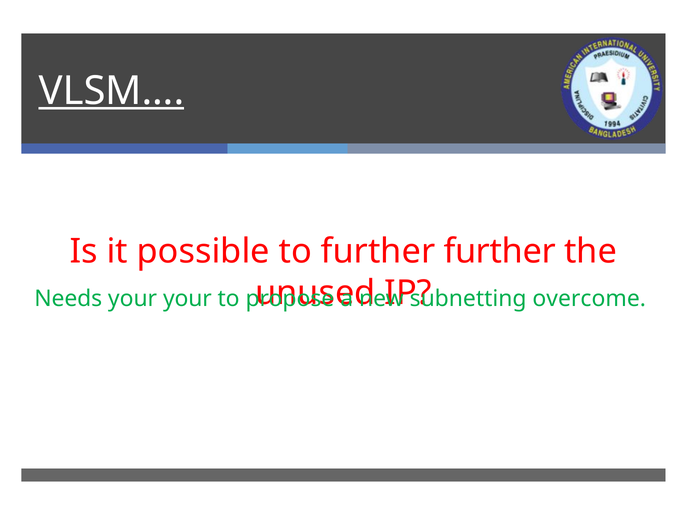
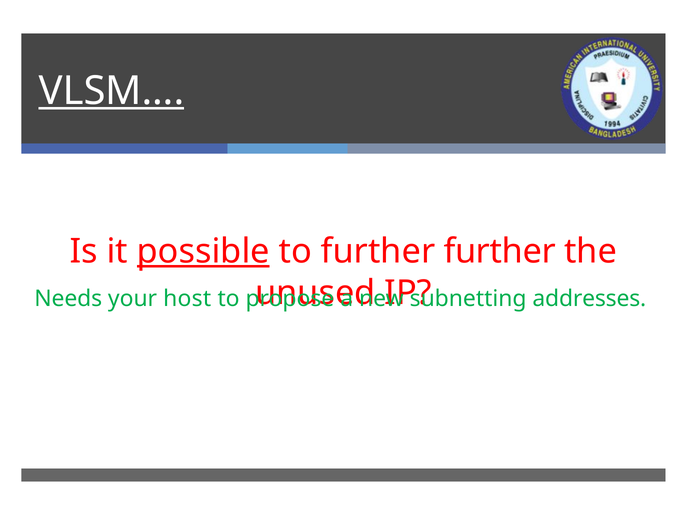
possible underline: none -> present
your your: your -> host
overcome: overcome -> addresses
